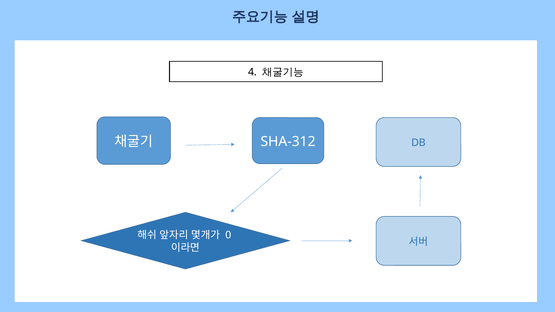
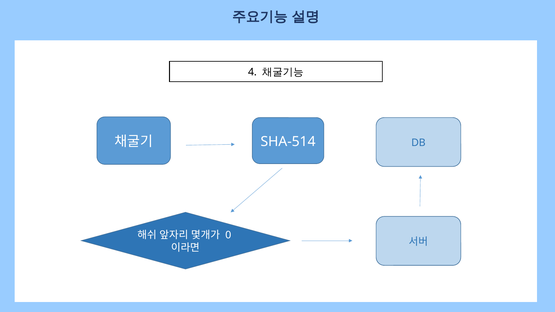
SHA-312: SHA-312 -> SHA-514
